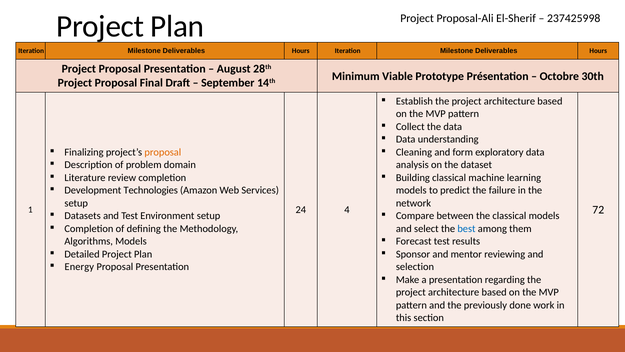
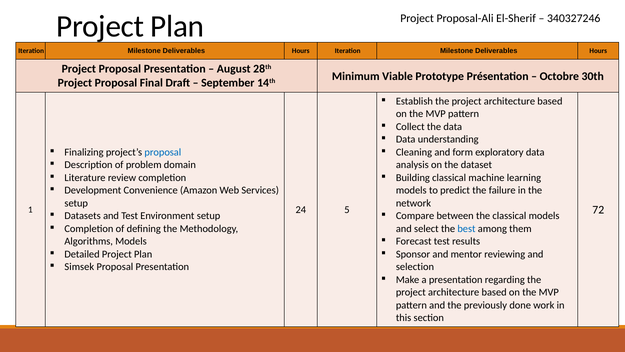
237425998: 237425998 -> 340327246
proposal at (163, 152) colour: orange -> blue
Technologies: Technologies -> Convenience
4: 4 -> 5
Energy: Energy -> Simsek
